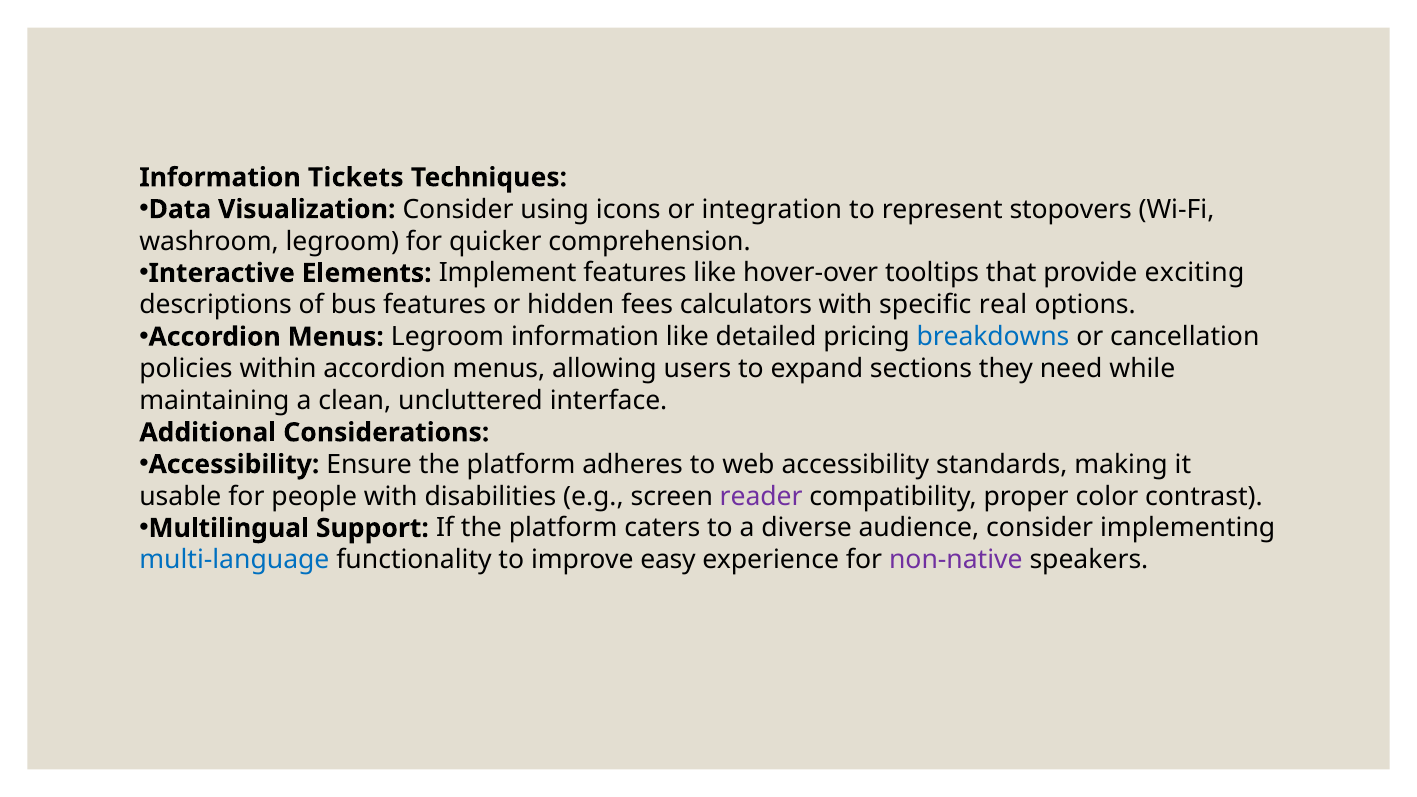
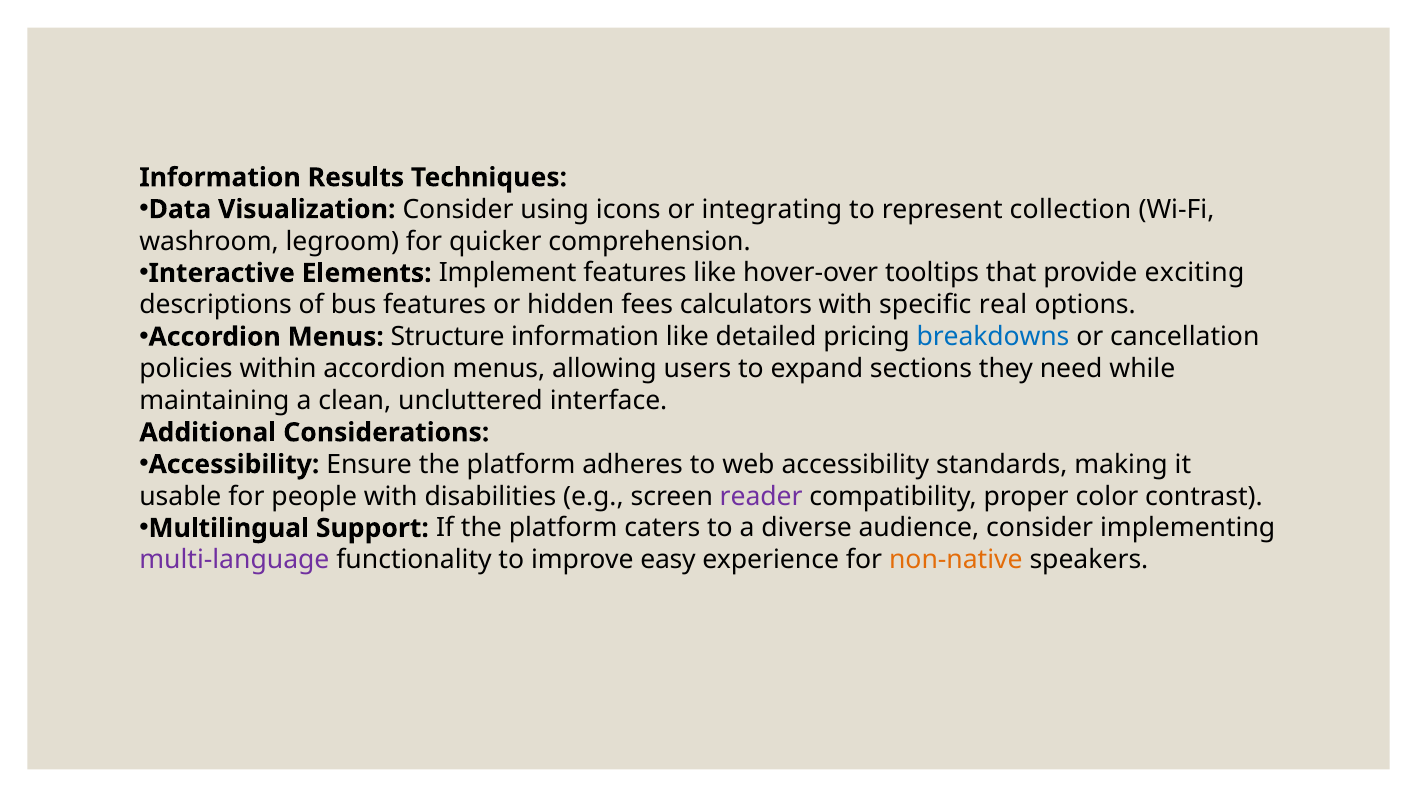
Tickets: Tickets -> Results
integration: integration -> integrating
stopovers: stopovers -> collection
Menus Legroom: Legroom -> Structure
multi-language colour: blue -> purple
non-native colour: purple -> orange
